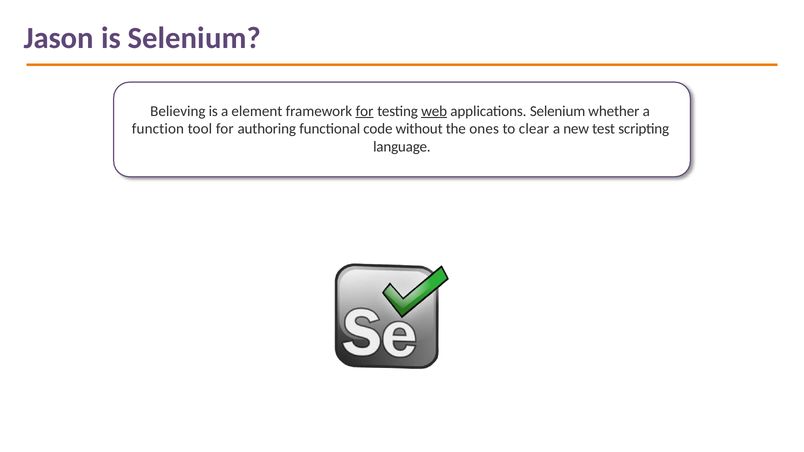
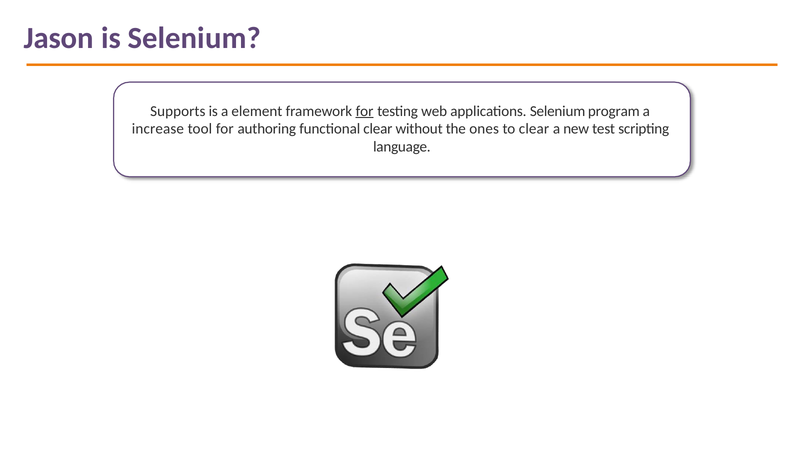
Believing: Believing -> Supports
web underline: present -> none
whether: whether -> program
function: function -> increase
functional code: code -> clear
